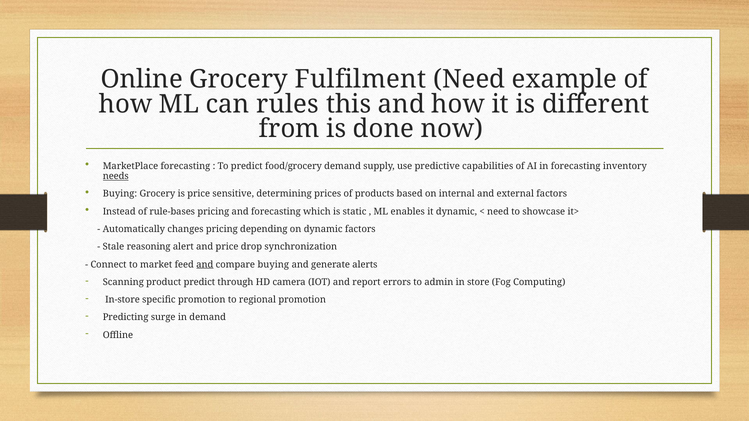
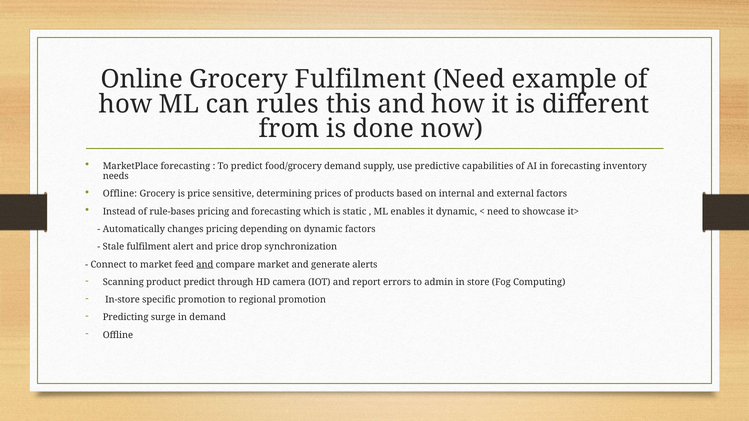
needs underline: present -> none
Buying at (120, 194): Buying -> Offline
Stale reasoning: reasoning -> fulfilment
compare buying: buying -> market
